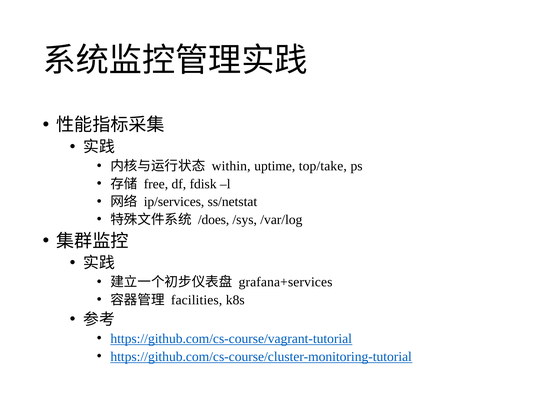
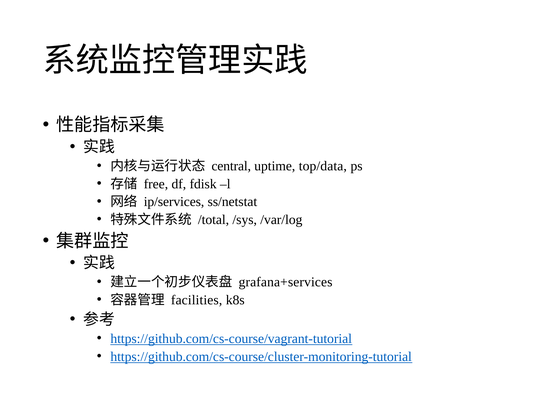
within: within -> central
top/take: top/take -> top/data
/does: /does -> /total
